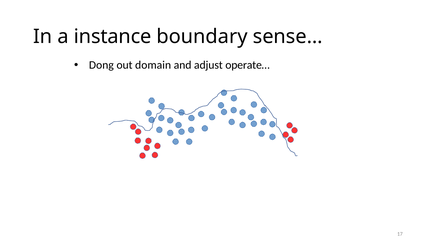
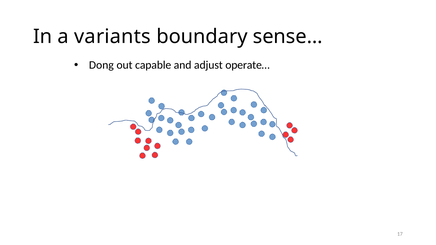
instance: instance -> variants
domain: domain -> capable
